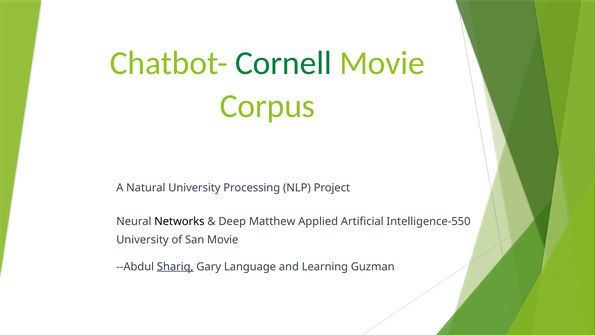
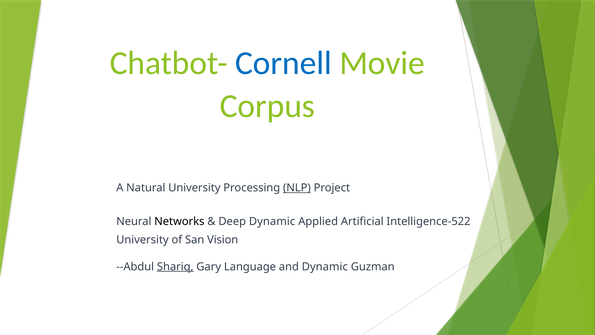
Cornell colour: green -> blue
NLP underline: none -> present
Deep Matthew: Matthew -> Dynamic
Intelligence-550: Intelligence-550 -> Intelligence-522
San Movie: Movie -> Vision
and Learning: Learning -> Dynamic
